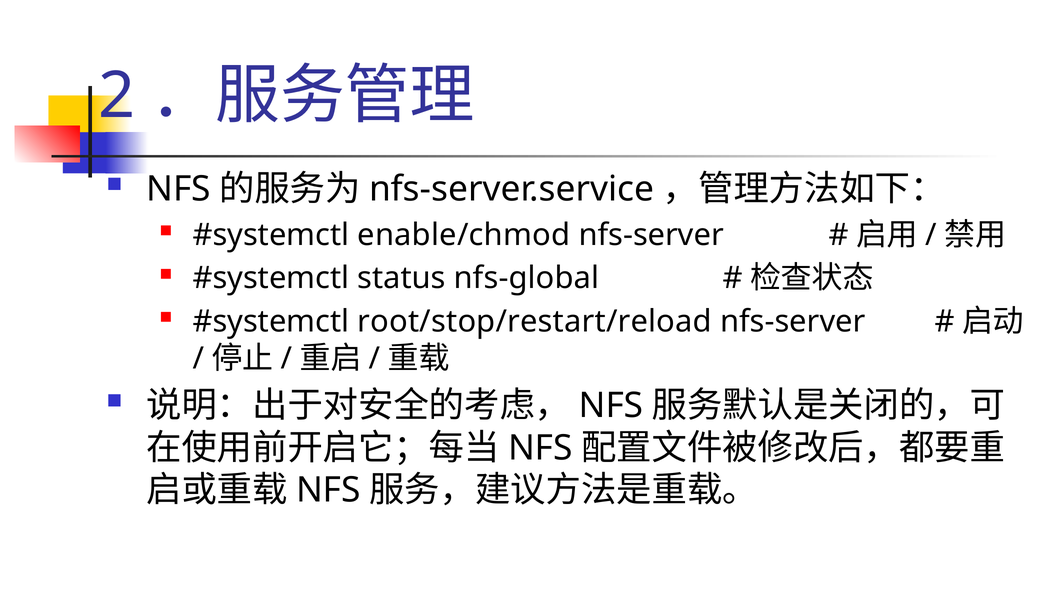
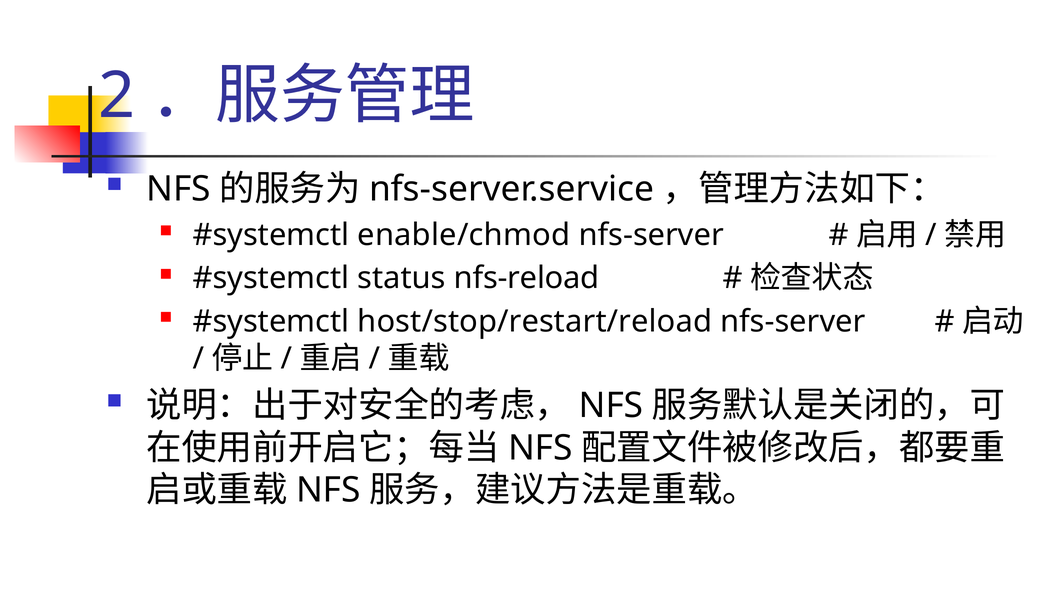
nfs-global: nfs-global -> nfs-reload
root/stop/restart/reload: root/stop/restart/reload -> host/stop/restart/reload
